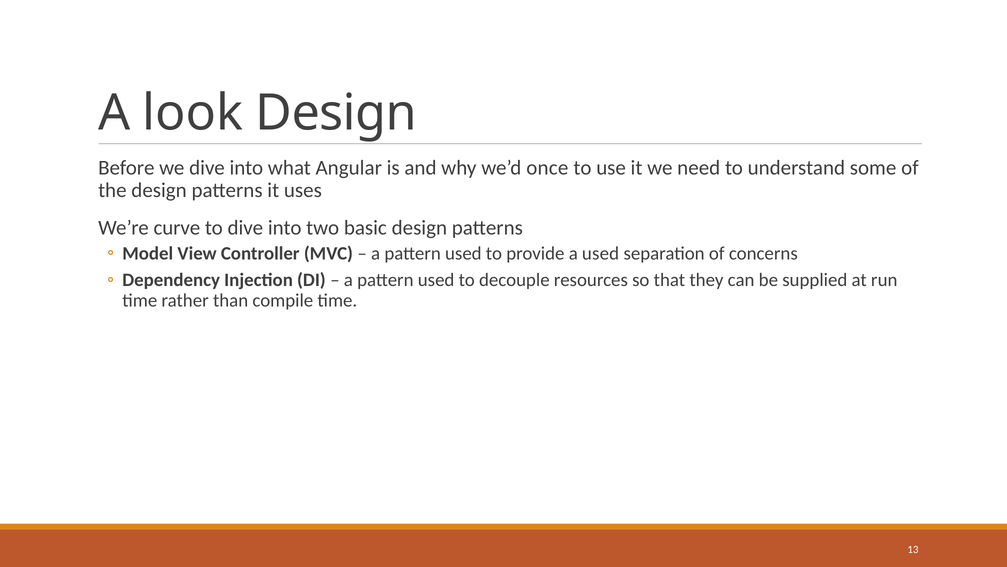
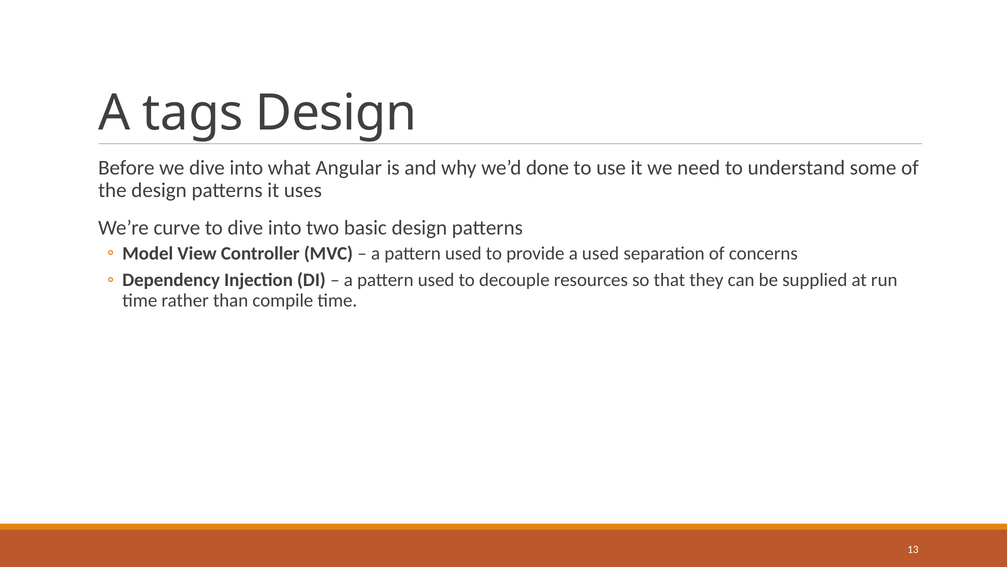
look: look -> tags
once: once -> done
